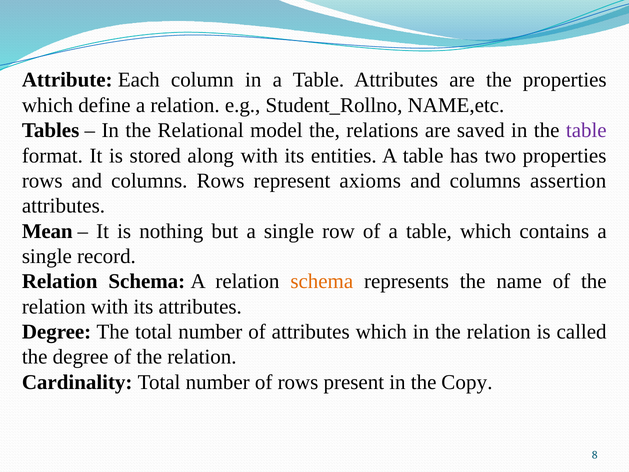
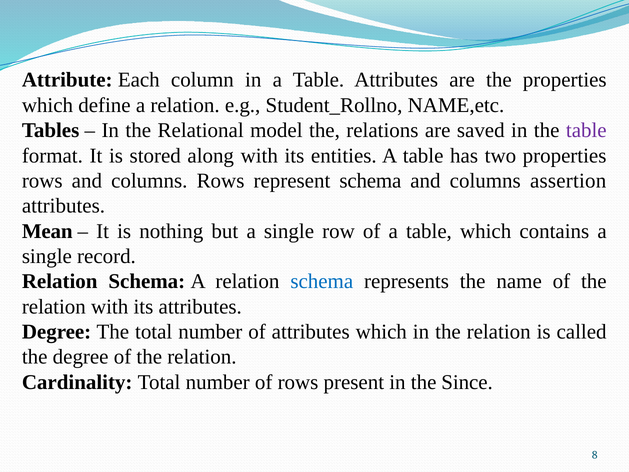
represent axioms: axioms -> schema
schema at (322, 281) colour: orange -> blue
Copy: Copy -> Since
